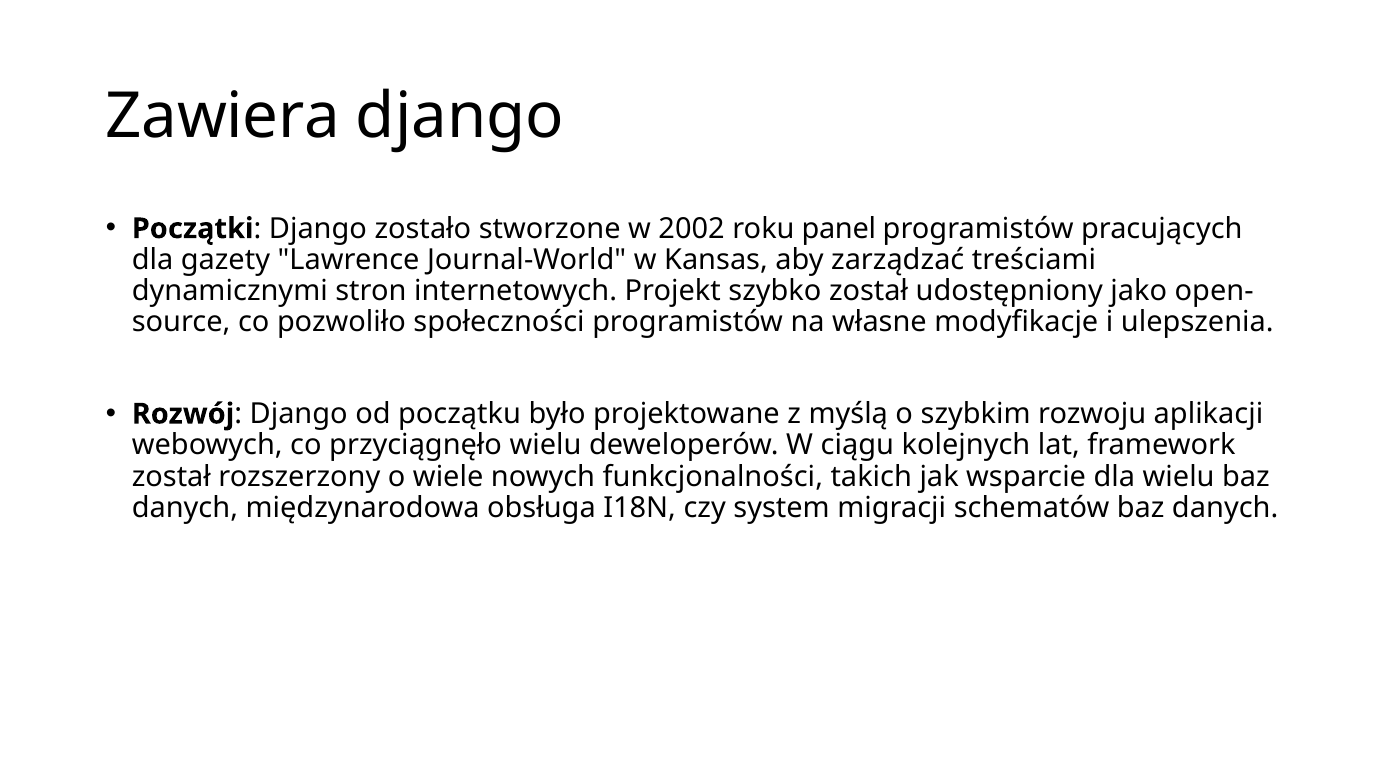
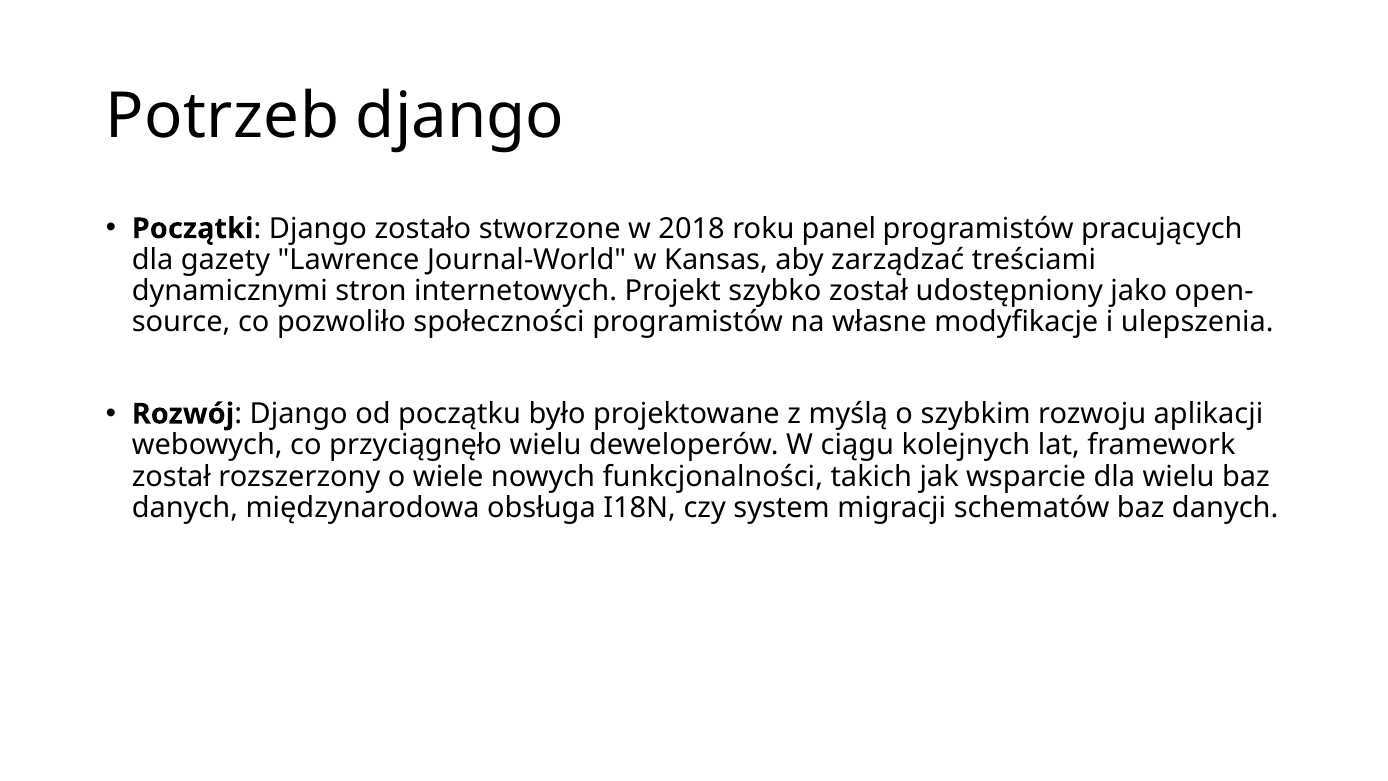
Zawiera: Zawiera -> Potrzeb
2002: 2002 -> 2018
